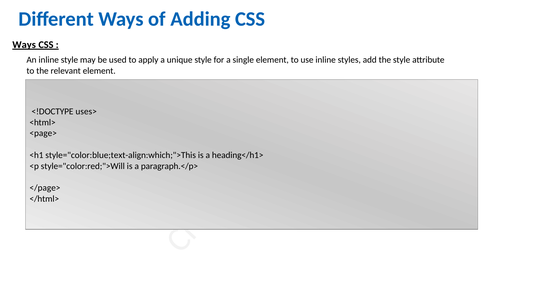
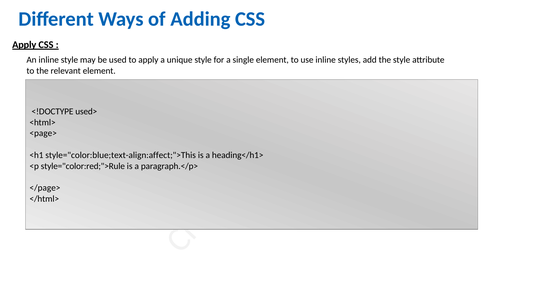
Ways at (24, 45): Ways -> Apply
uses>: uses> -> used>
style="color:blue;text-align:which;">This: style="color:blue;text-align:which;">This -> style="color:blue;text-align:affect;">This
style="color:red;">Will: style="color:red;">Will -> style="color:red;">Rule
